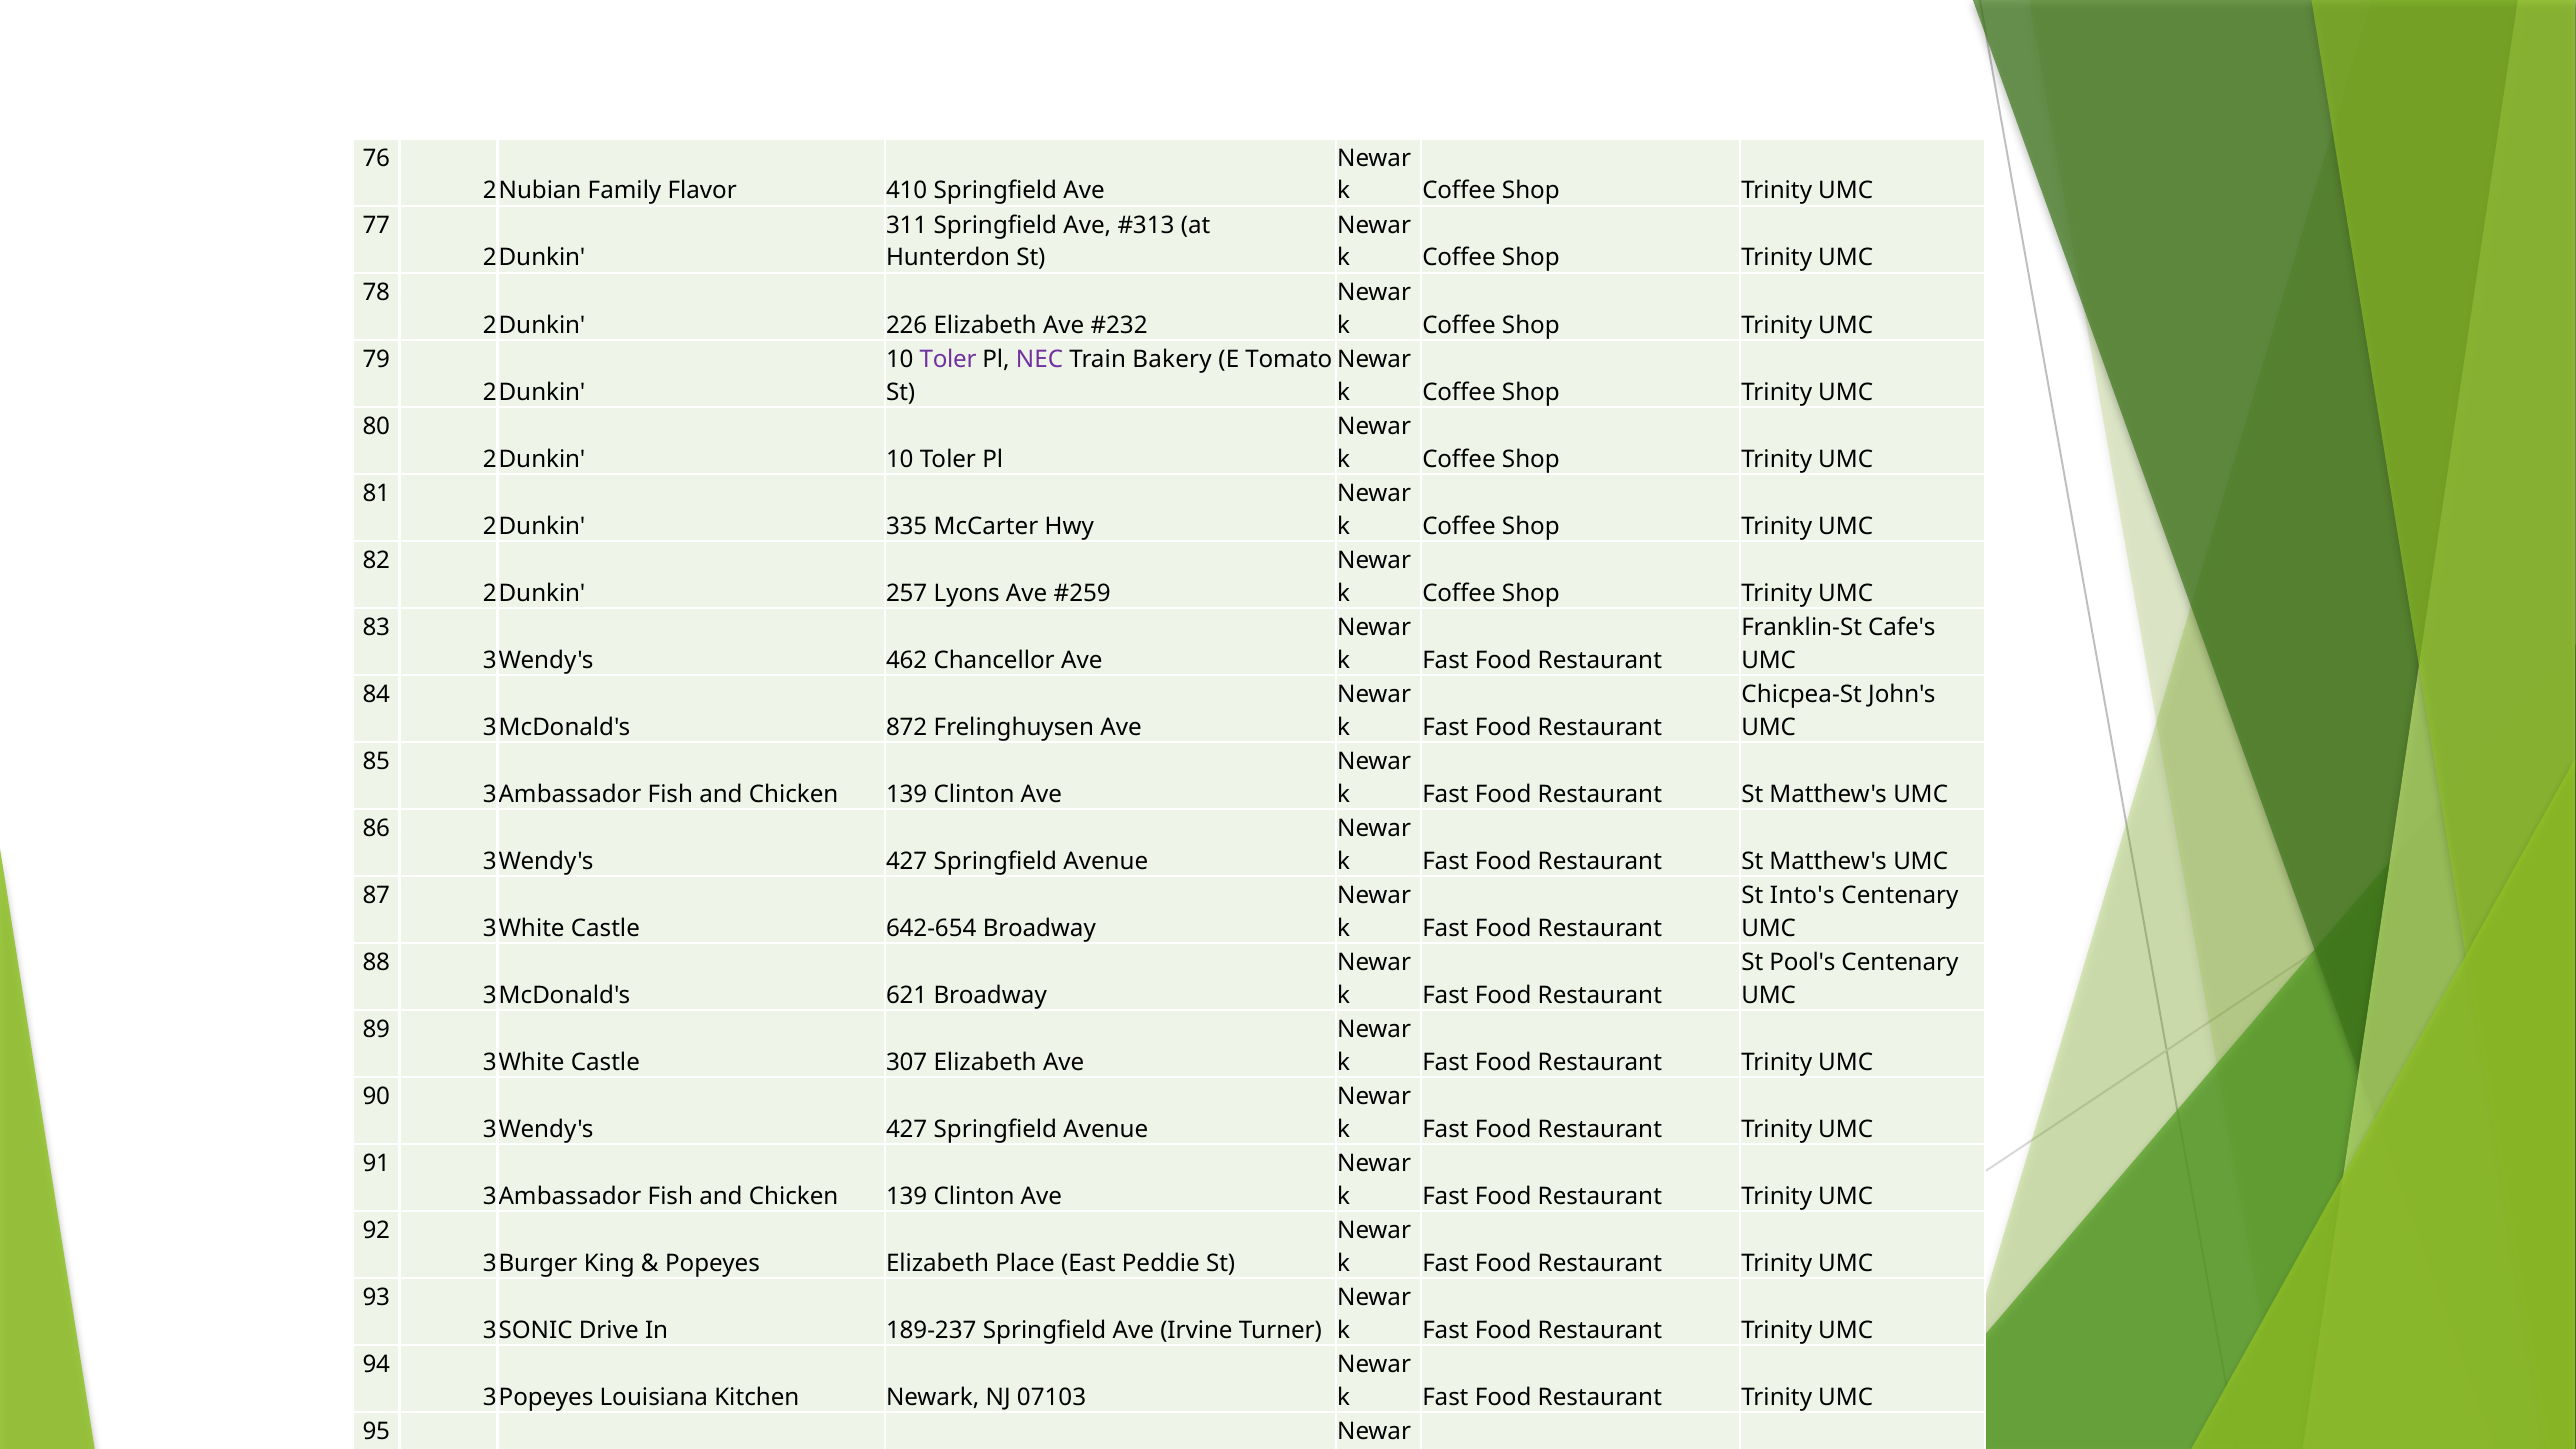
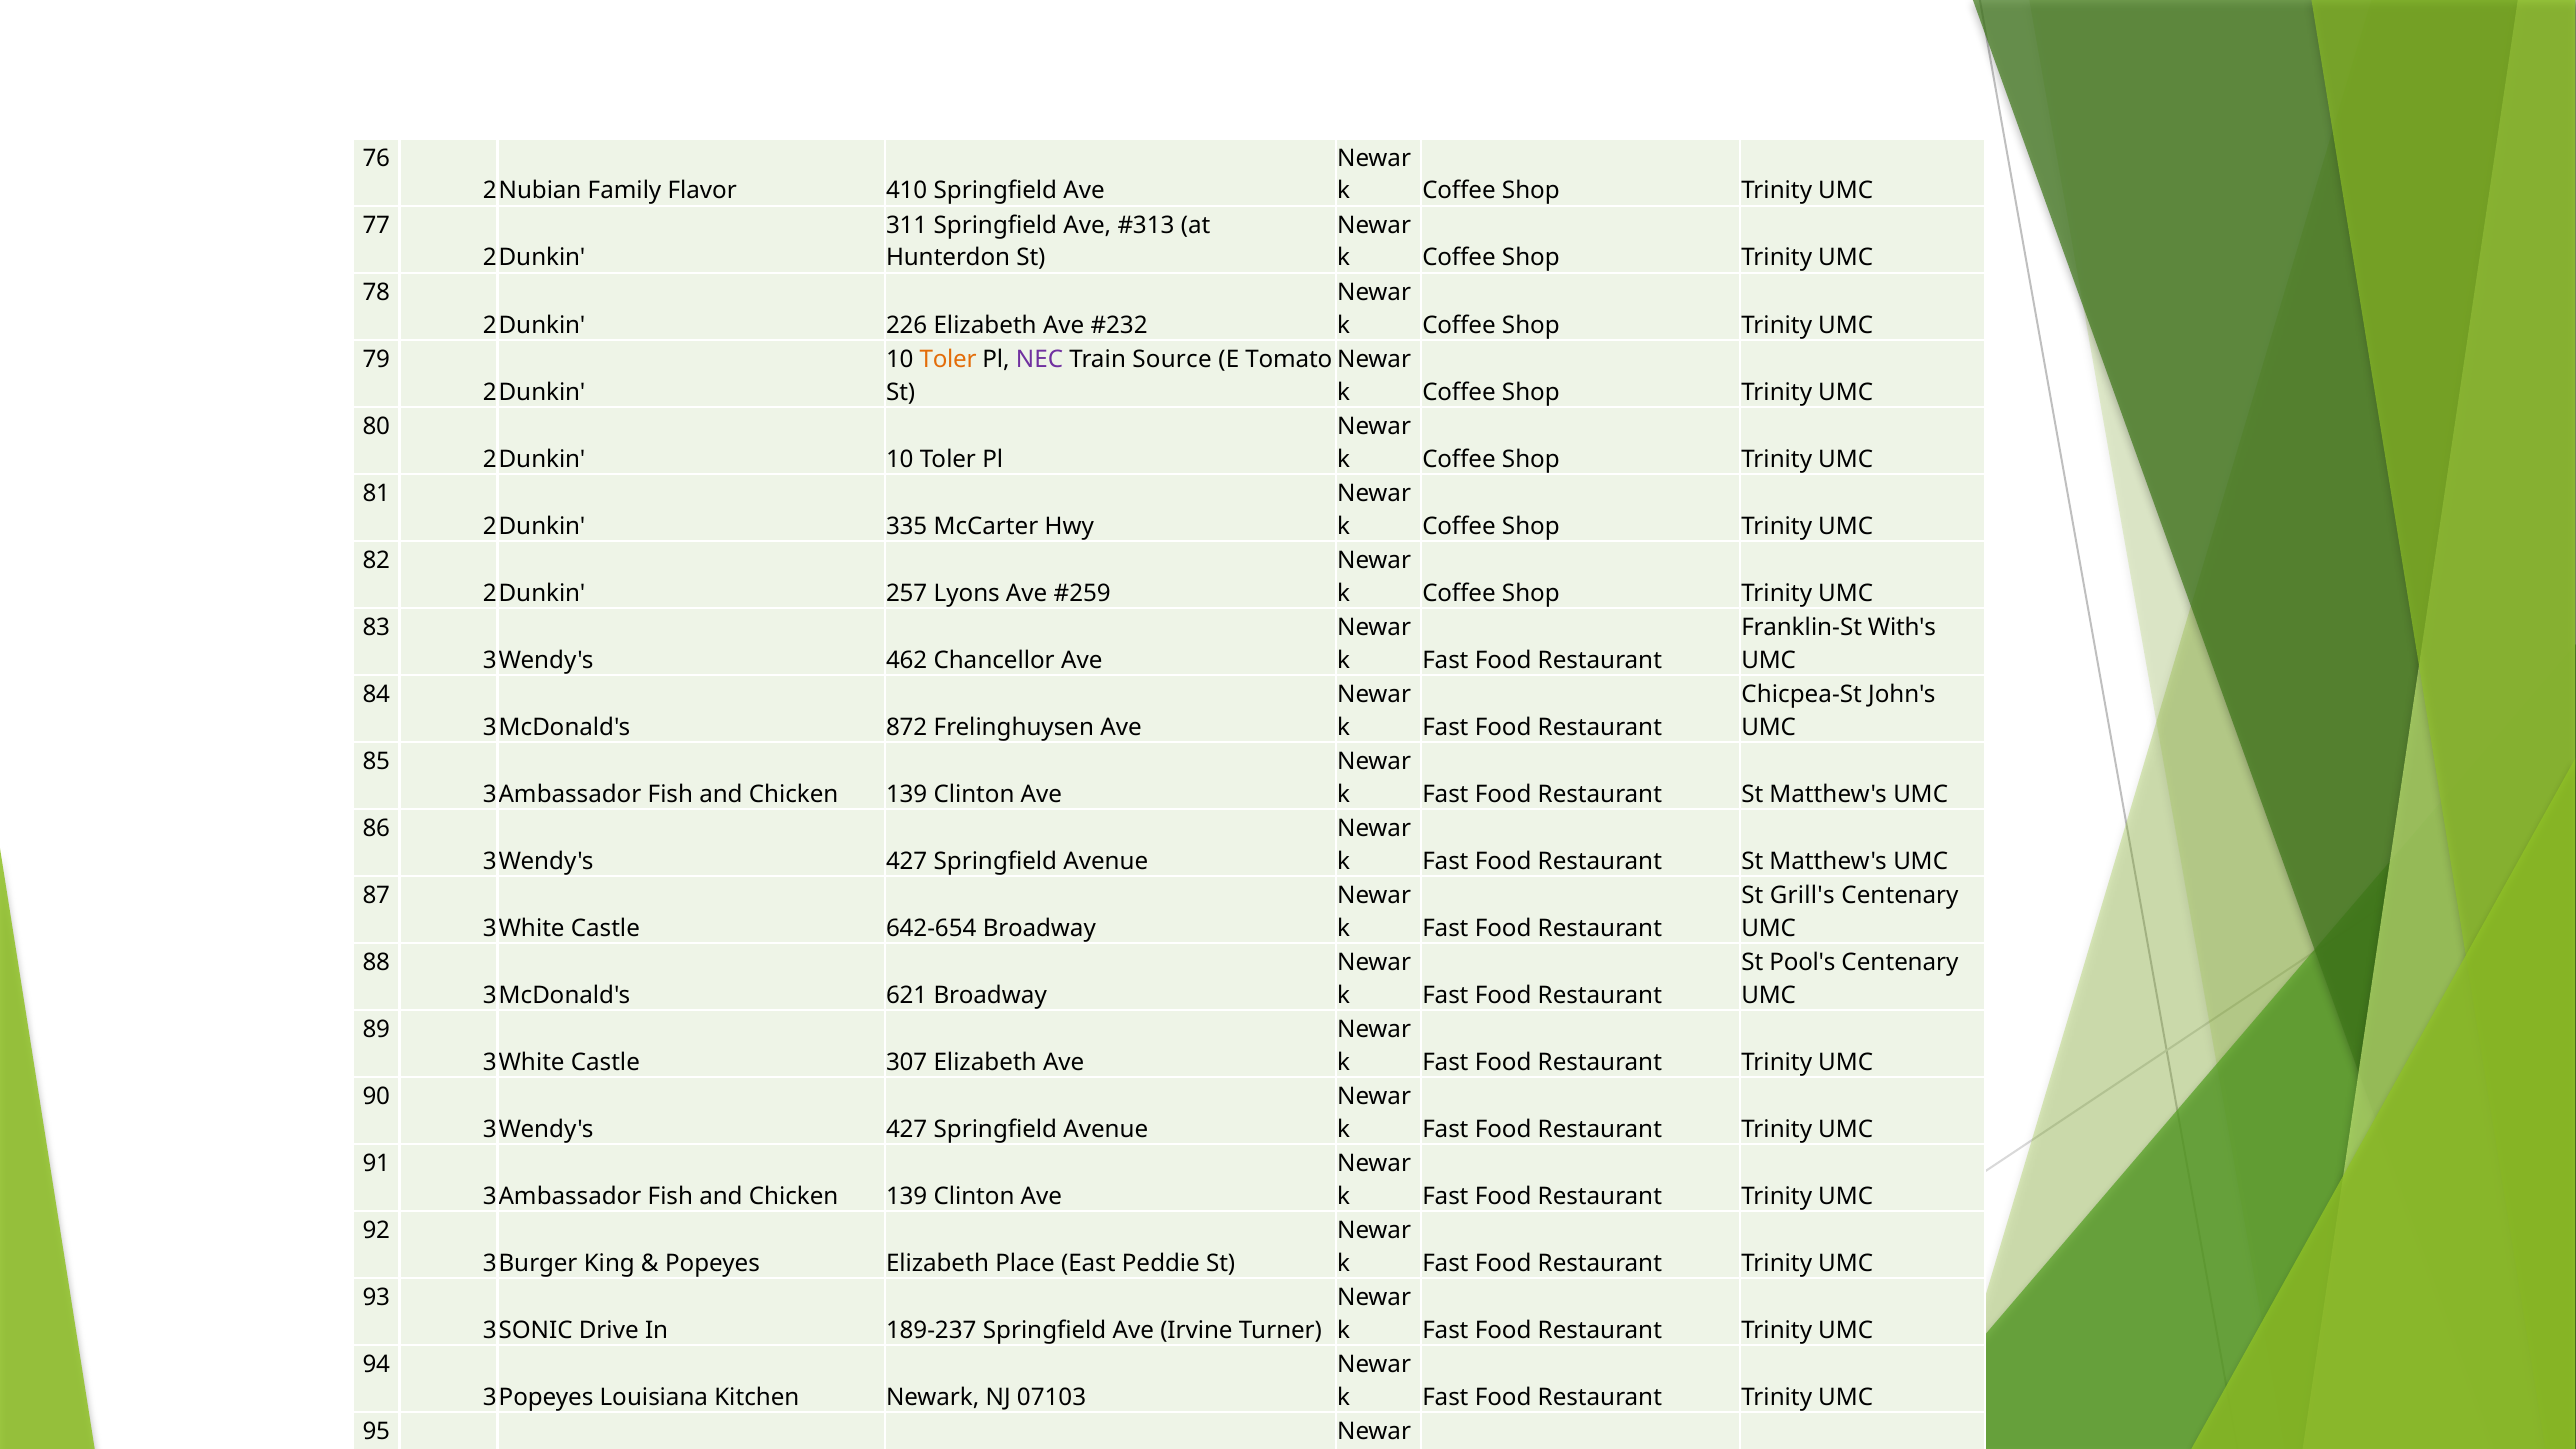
Toler at (948, 359) colour: purple -> orange
Bakery: Bakery -> Source
Cafe's: Cafe's -> With's
Into's: Into's -> Grill's
